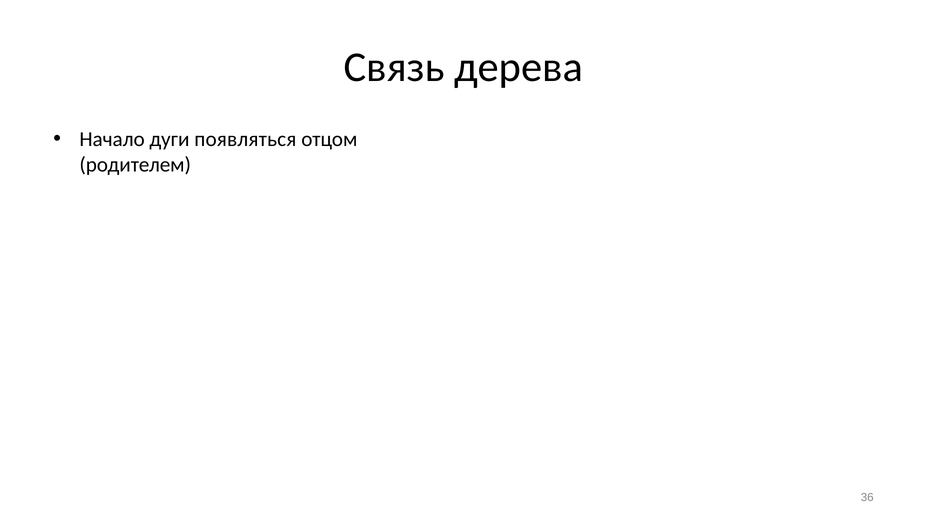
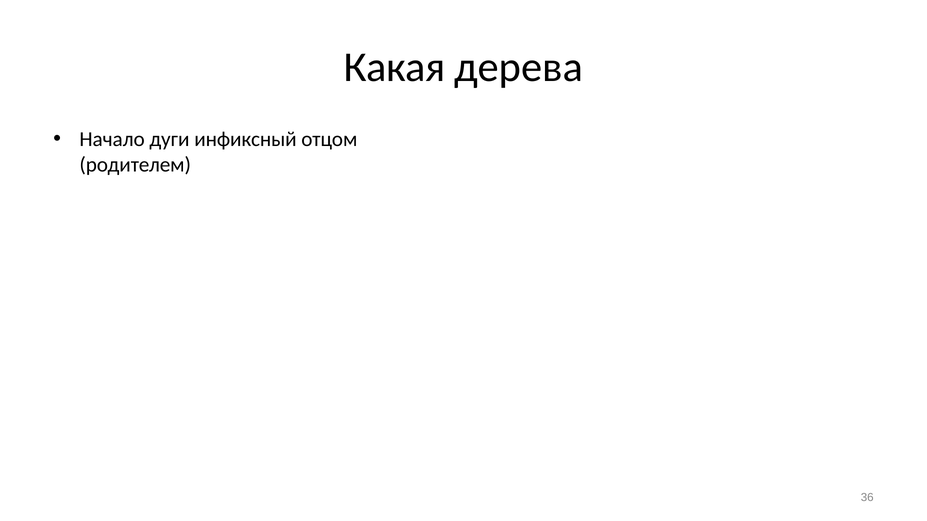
Связь: Связь -> Какая
появляться: появляться -> инфиксный
